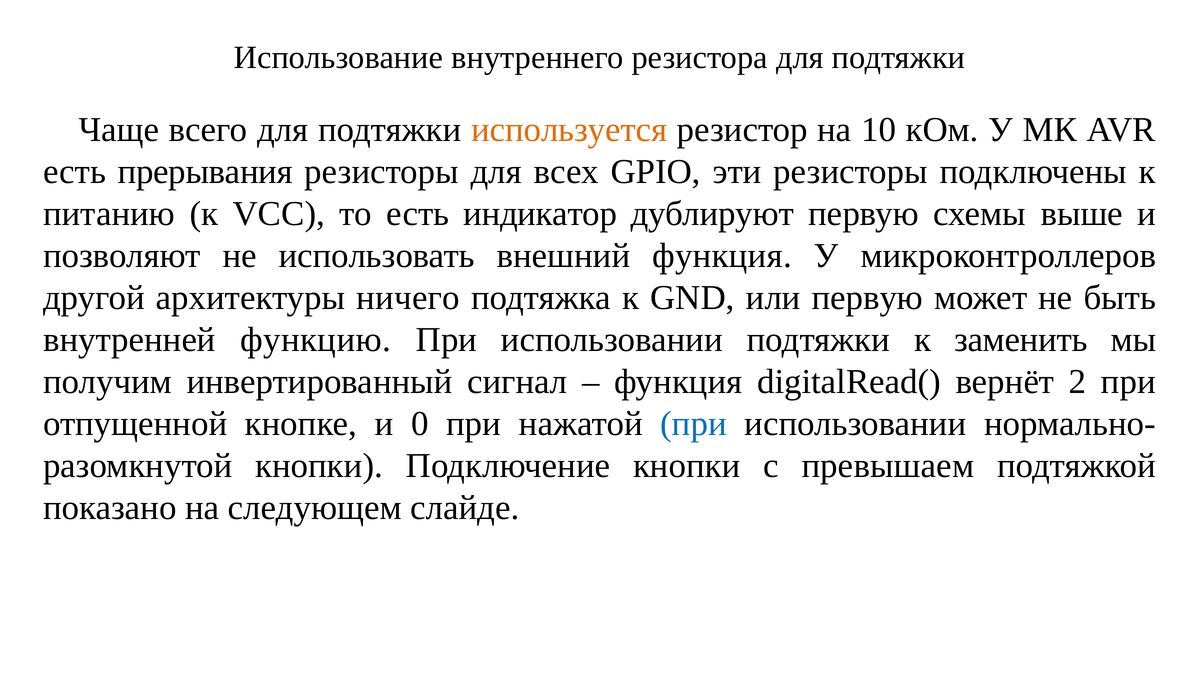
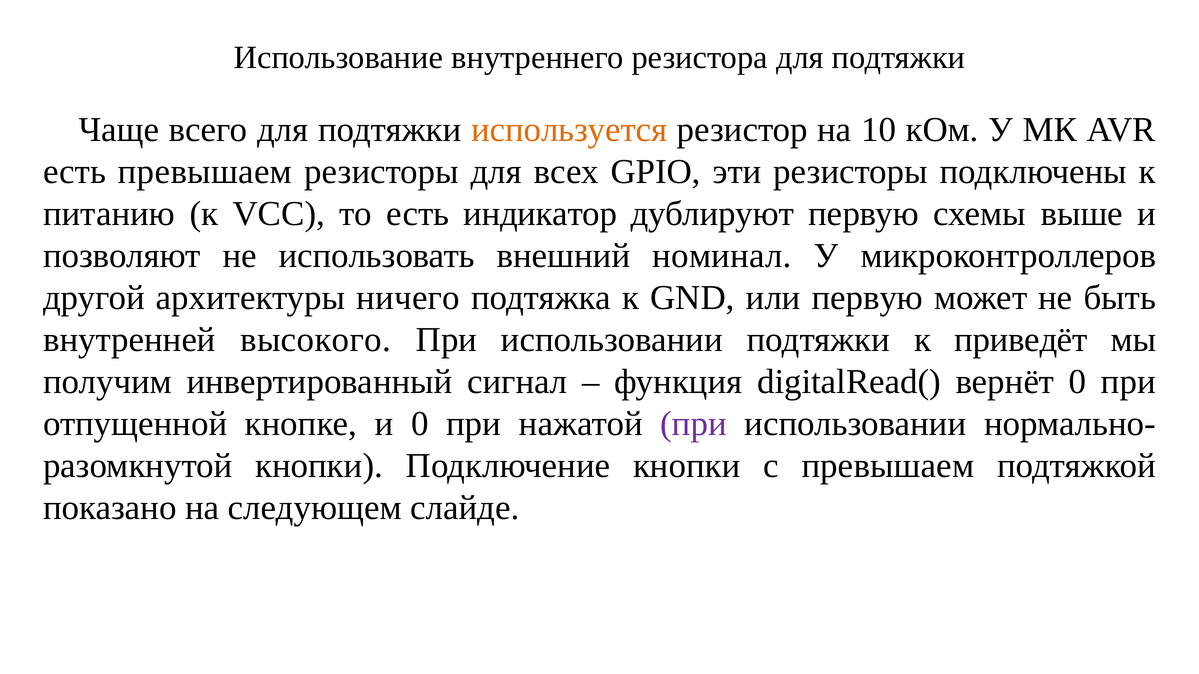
есть прерывания: прерывания -> превышаем
внешний функция: функция -> номинал
функцию: функцию -> высокого
заменить: заменить -> приведёт
вернёт 2: 2 -> 0
при at (694, 424) colour: blue -> purple
